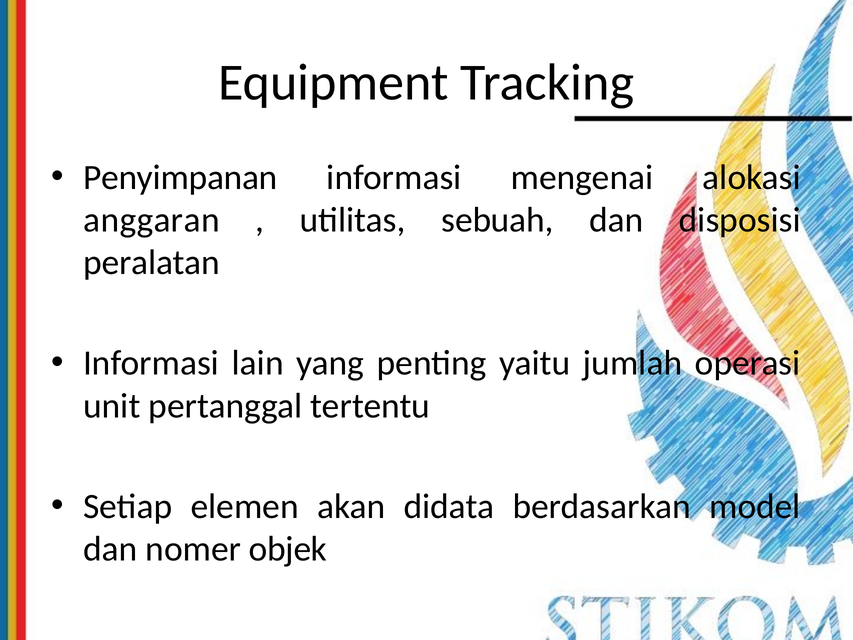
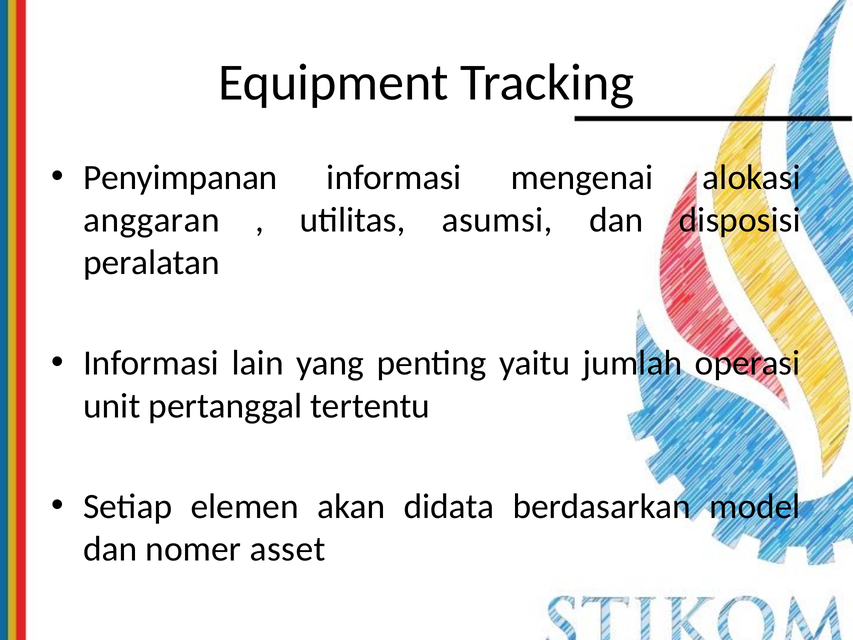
sebuah: sebuah -> asumsi
objek: objek -> asset
